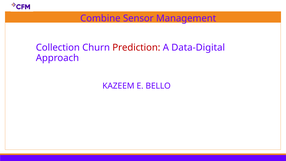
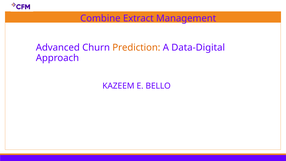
Sensor: Sensor -> Extract
Collection: Collection -> Advanced
Prediction colour: red -> orange
